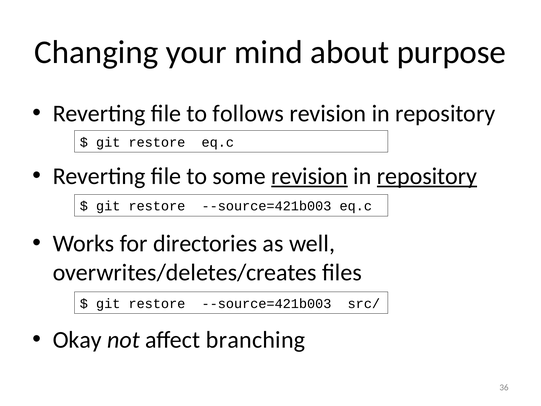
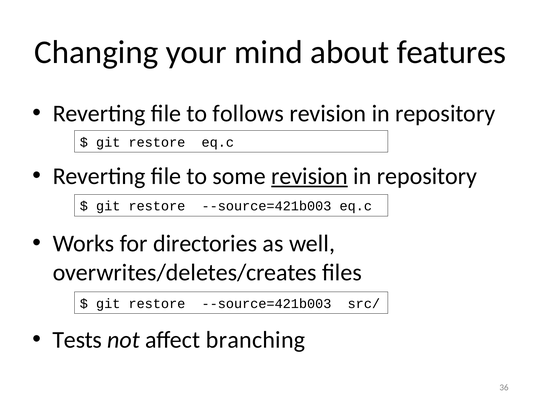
purpose: purpose -> features
repository at (427, 176) underline: present -> none
Okay: Okay -> Tests
